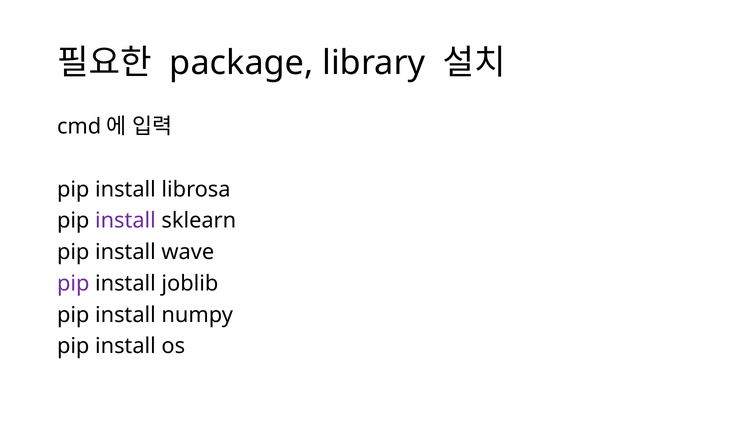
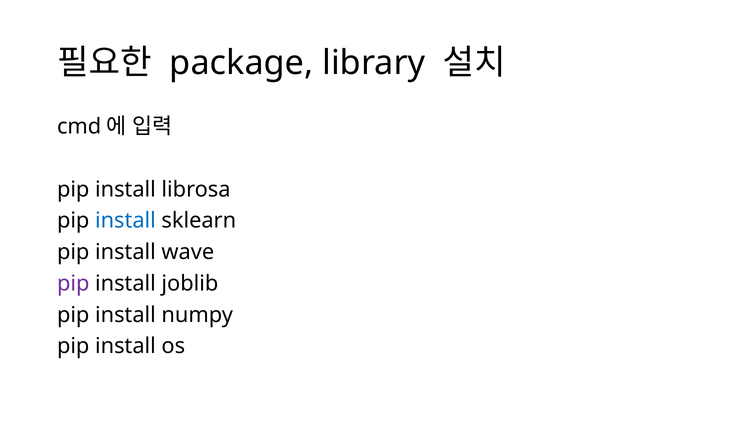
install at (125, 221) colour: purple -> blue
